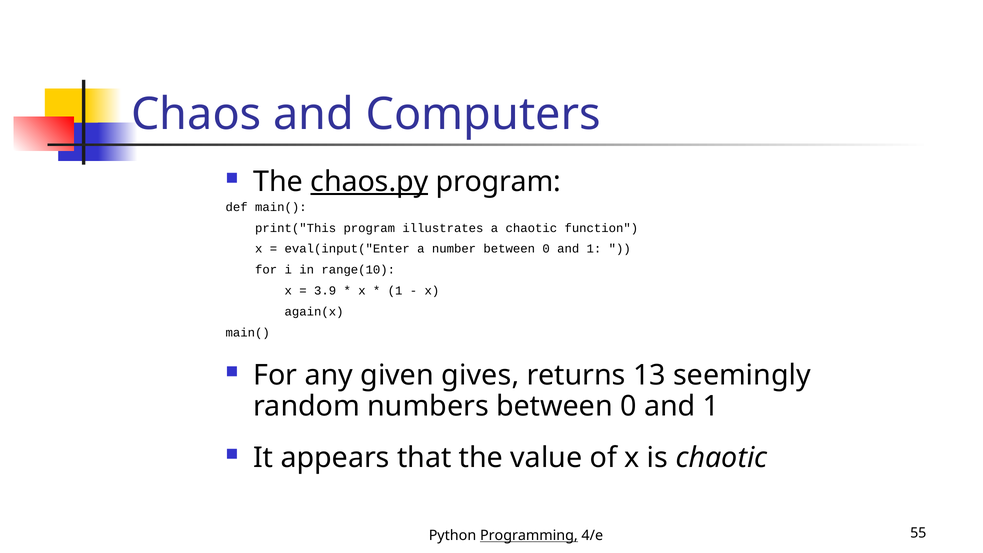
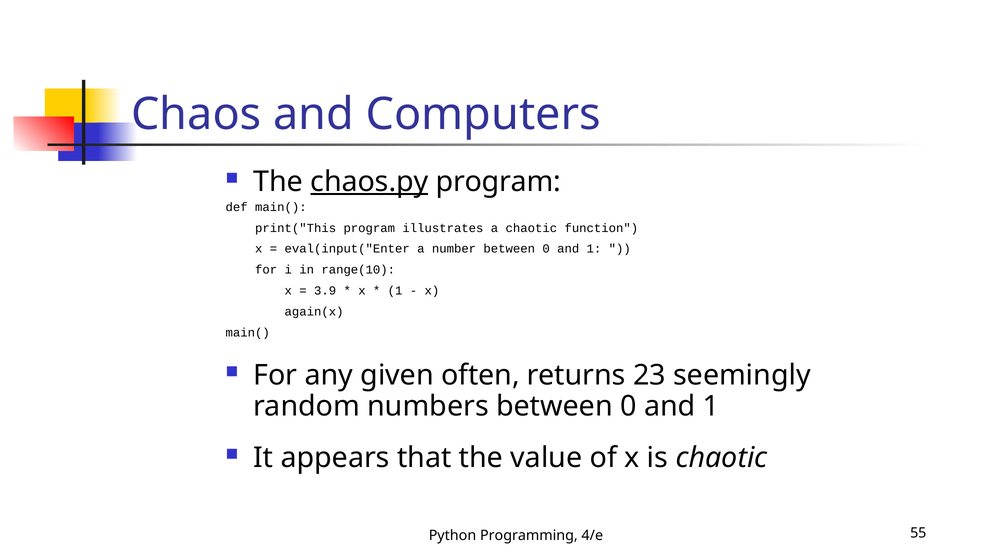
gives: gives -> often
13: 13 -> 23
Programming underline: present -> none
